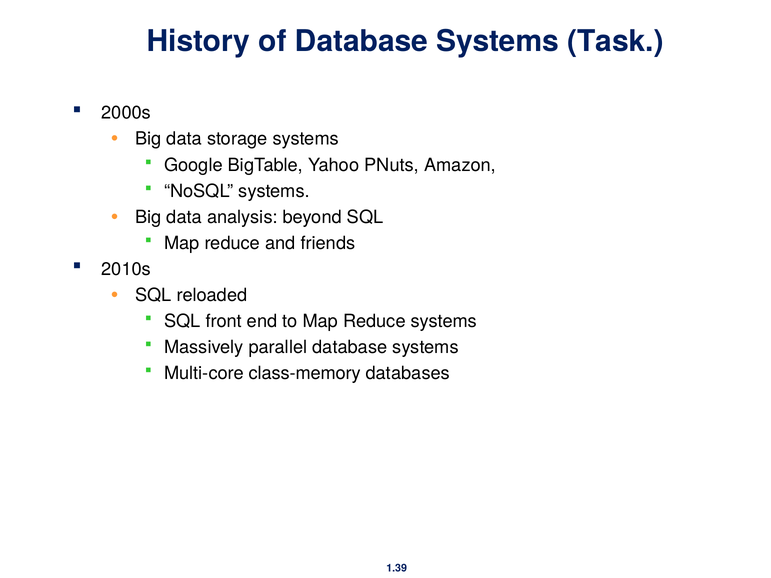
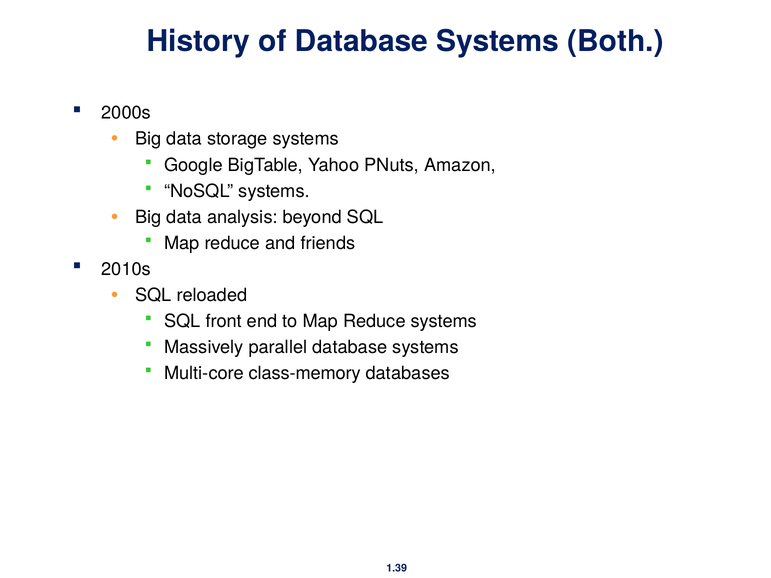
Task: Task -> Both
